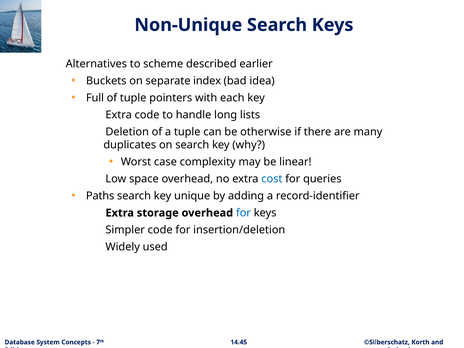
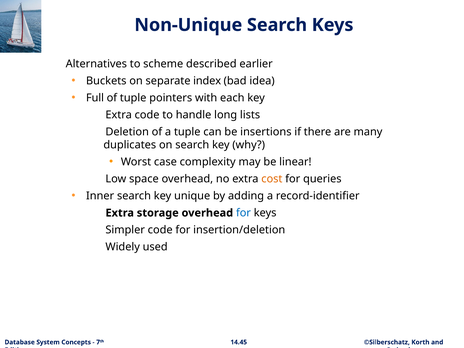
otherwise: otherwise -> insertions
cost colour: blue -> orange
Paths: Paths -> Inner
